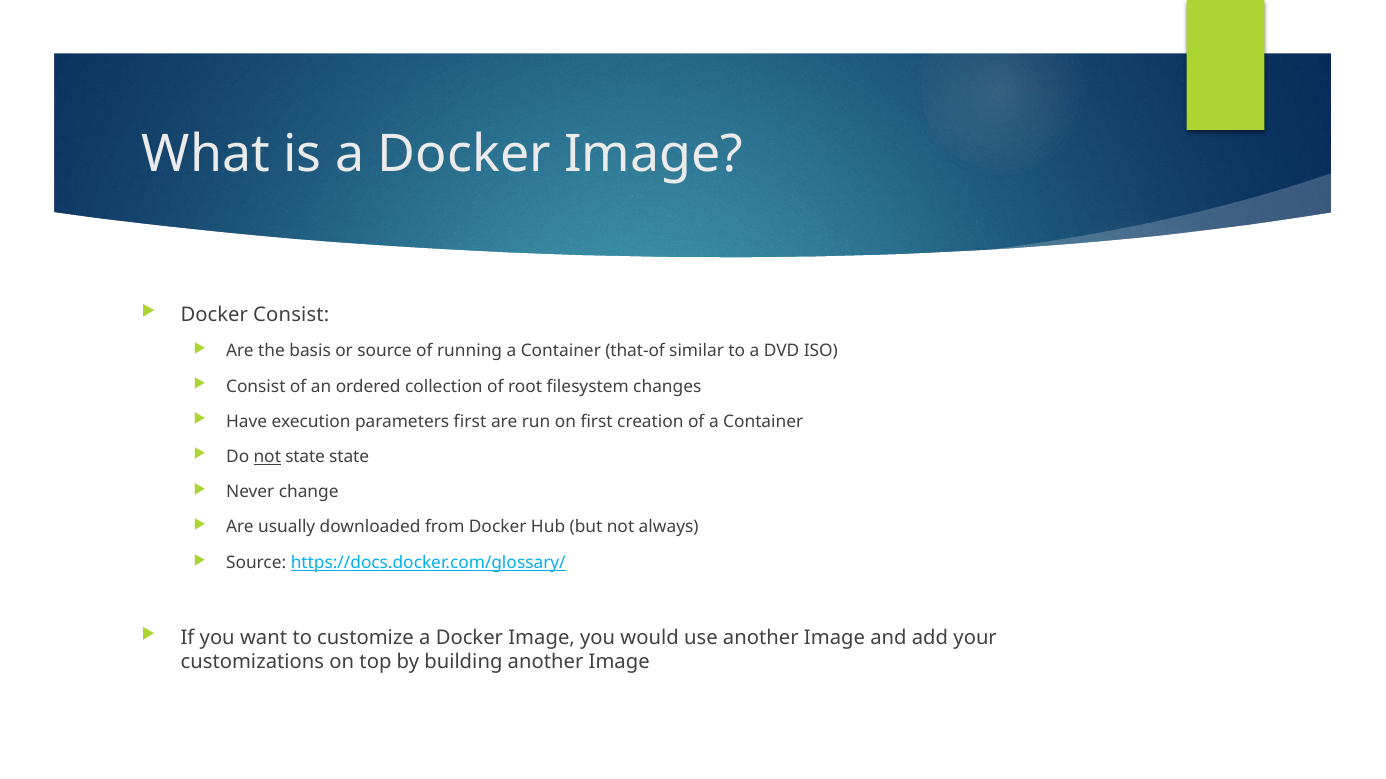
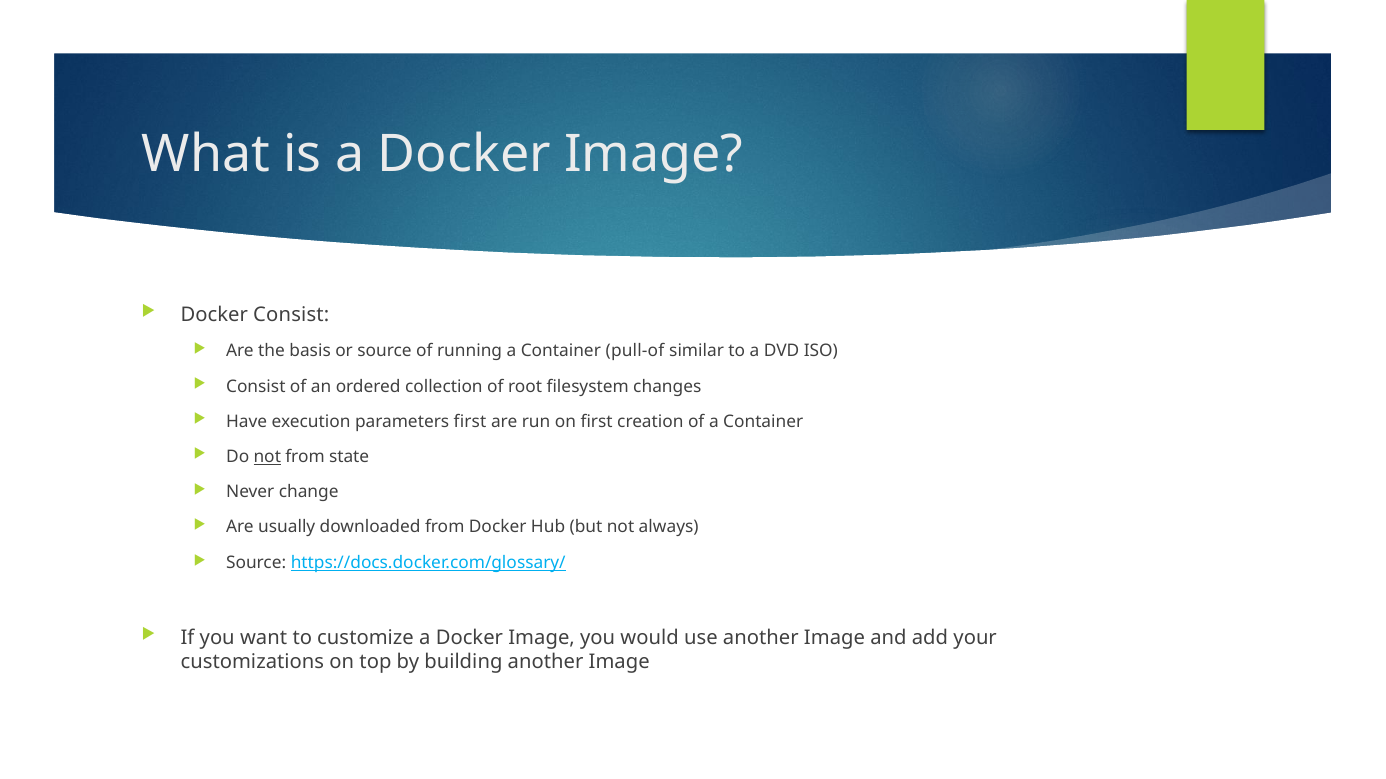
that-of: that-of -> pull-of
not state: state -> from
